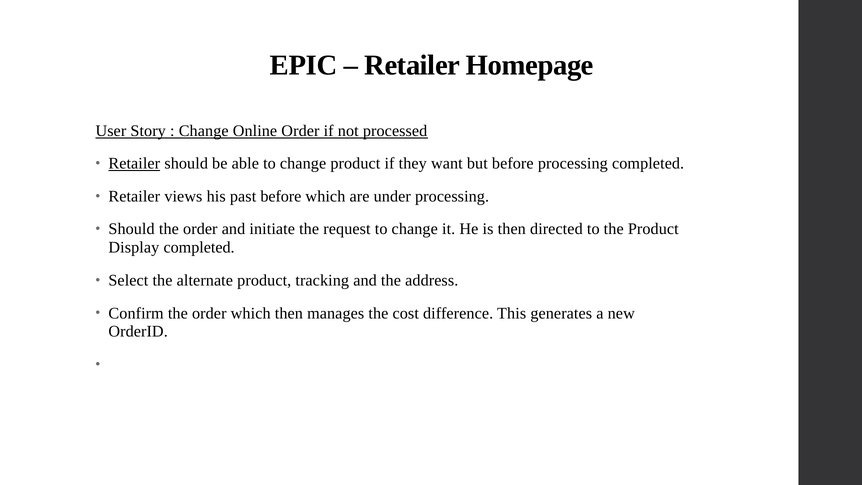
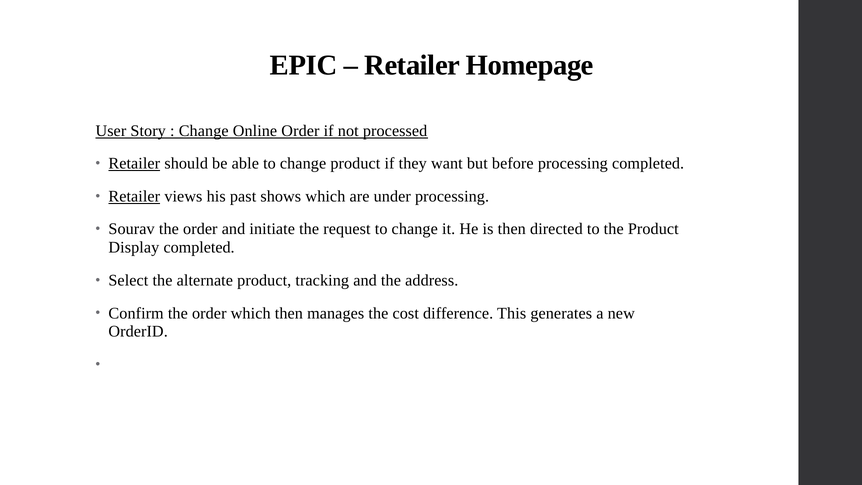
Retailer at (134, 196) underline: none -> present
past before: before -> shows
Should at (132, 229): Should -> Sourav
